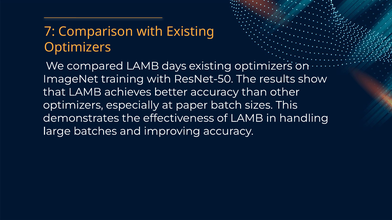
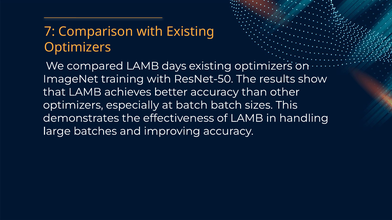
at paper: paper -> batch
